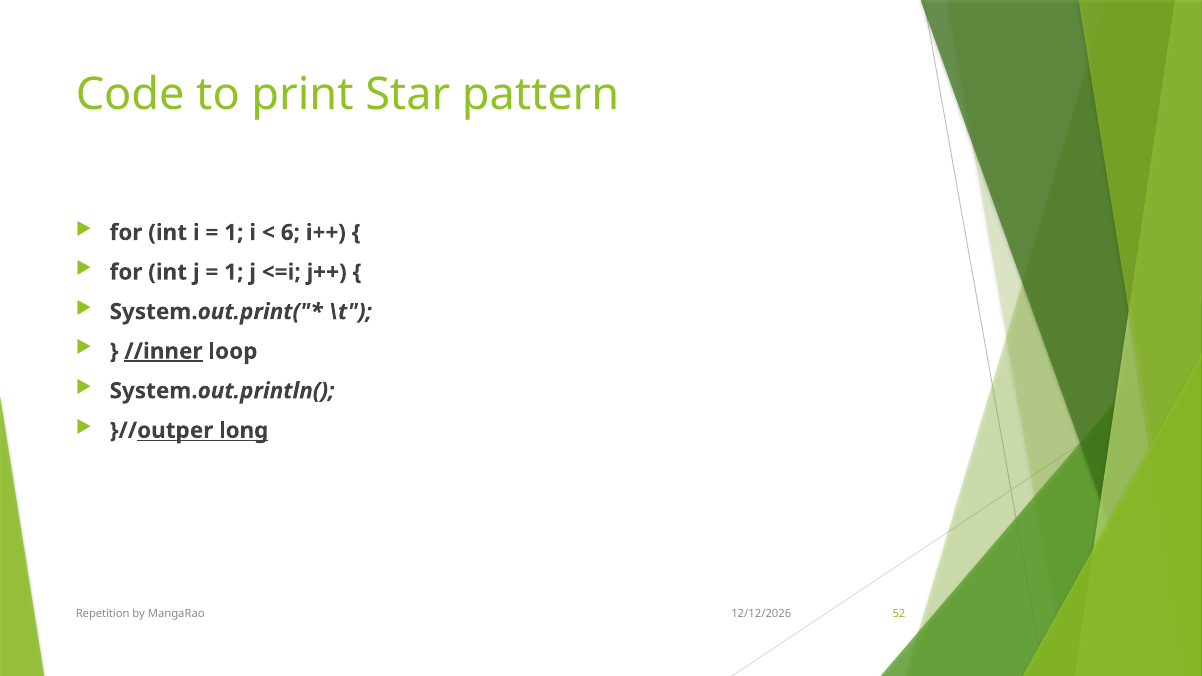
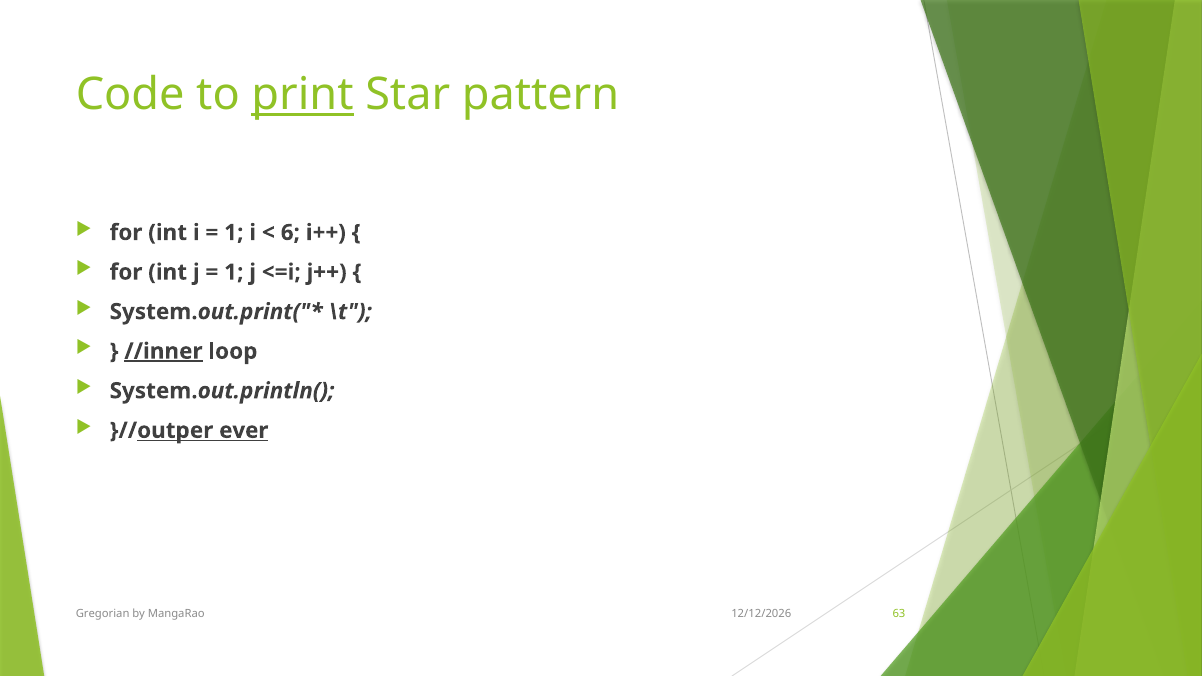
print underline: none -> present
long: long -> ever
Repetition: Repetition -> Gregorian
52: 52 -> 63
